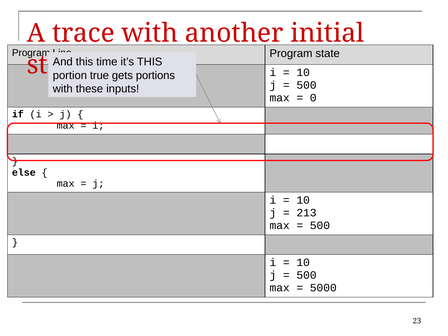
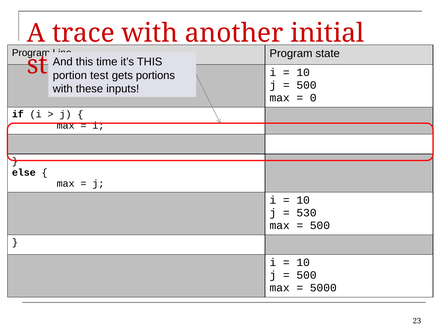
true: true -> test
213: 213 -> 530
